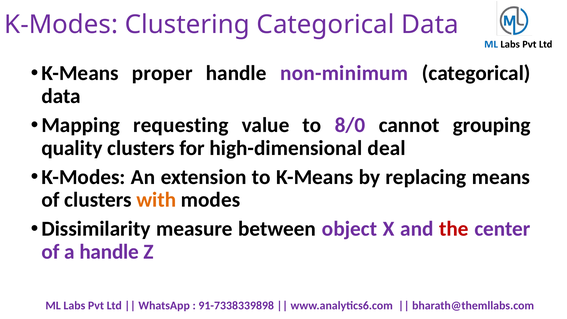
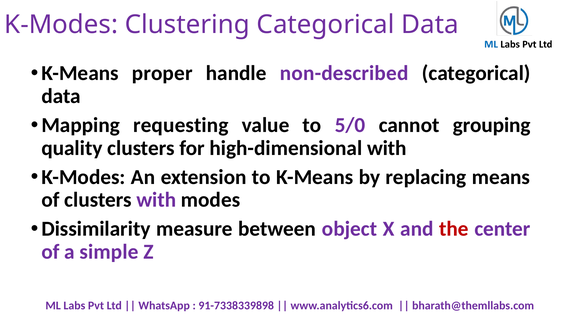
non-minimum: non-minimum -> non-described
8/0: 8/0 -> 5/0
high-dimensional deal: deal -> with
with at (156, 200) colour: orange -> purple
a handle: handle -> simple
